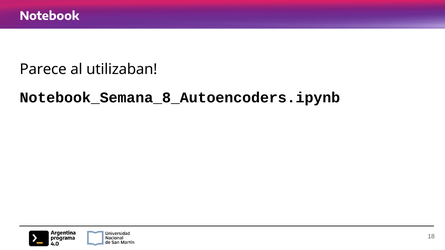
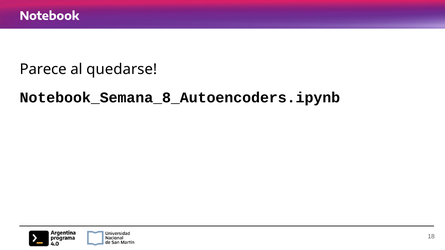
utilizaban: utilizaban -> quedarse
